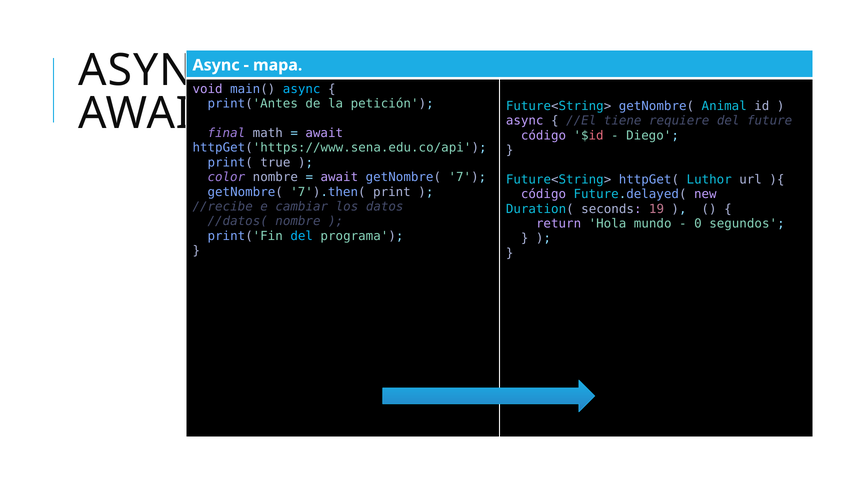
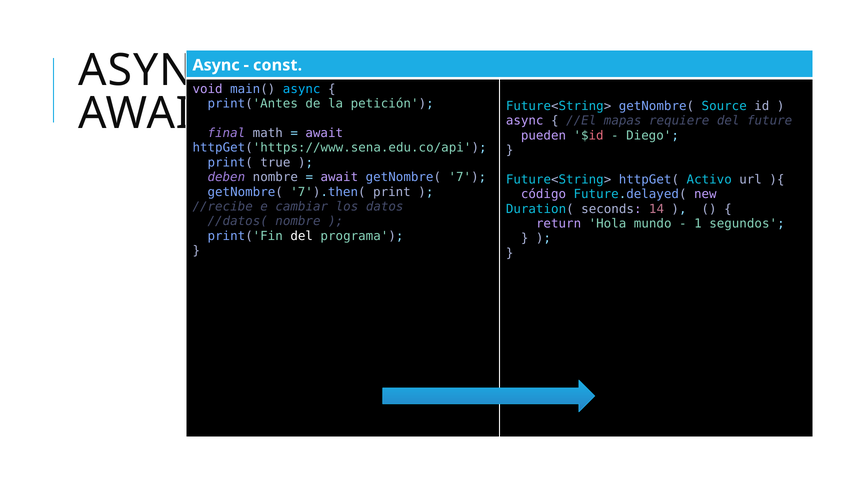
mapa: mapa -> const
Animal: Animal -> Source
tiene: tiene -> mapas
código at (543, 136): código -> pueden
color: color -> deben
Luthor: Luthor -> Activo
19: 19 -> 14
0: 0 -> 1
del at (302, 236) colour: light blue -> white
